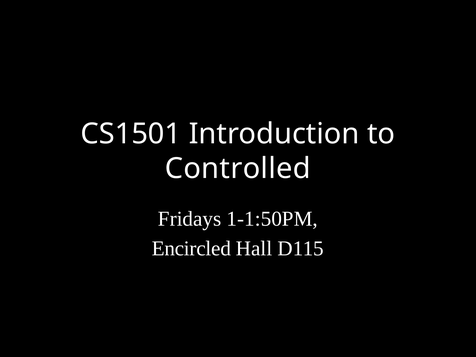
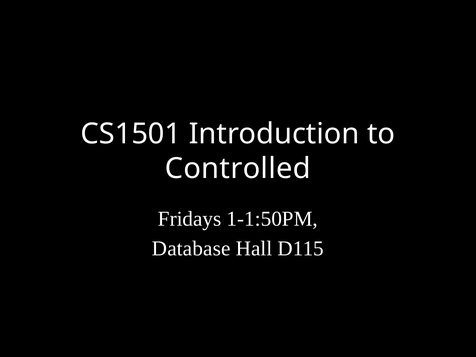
Encircled: Encircled -> Database
